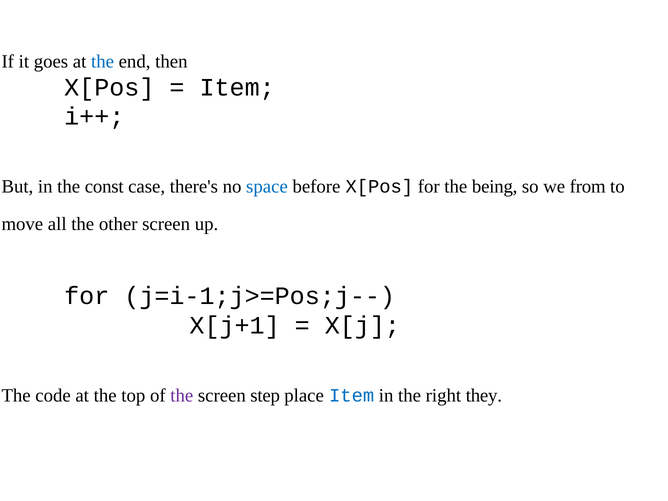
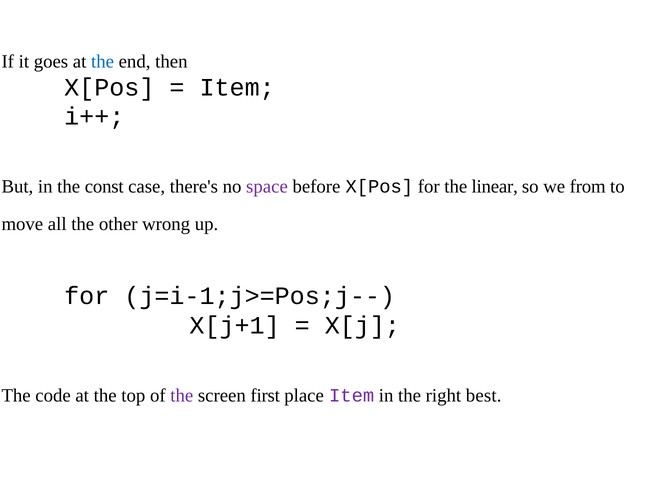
space colour: blue -> purple
being: being -> linear
other screen: screen -> wrong
step: step -> first
Item at (352, 395) colour: blue -> purple
they: they -> best
